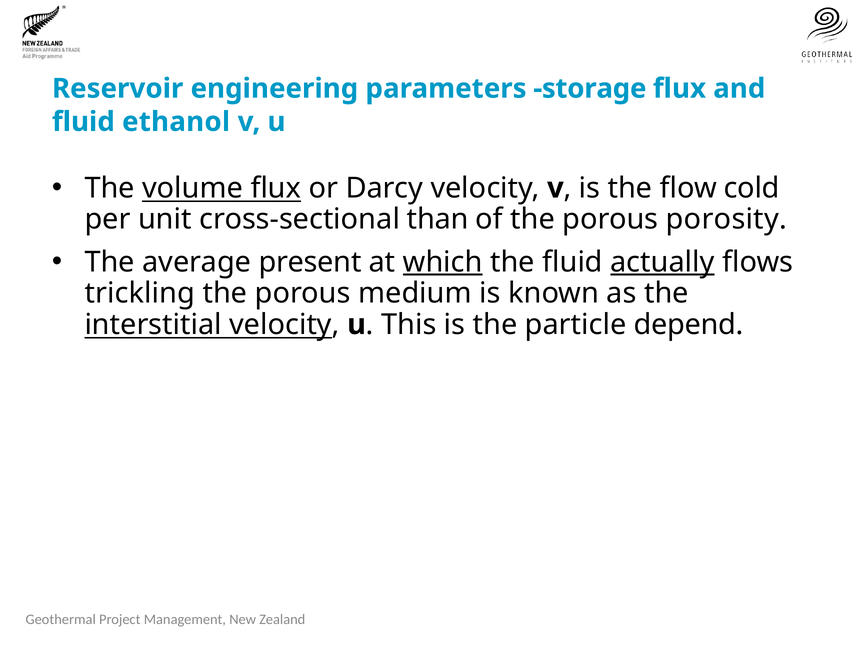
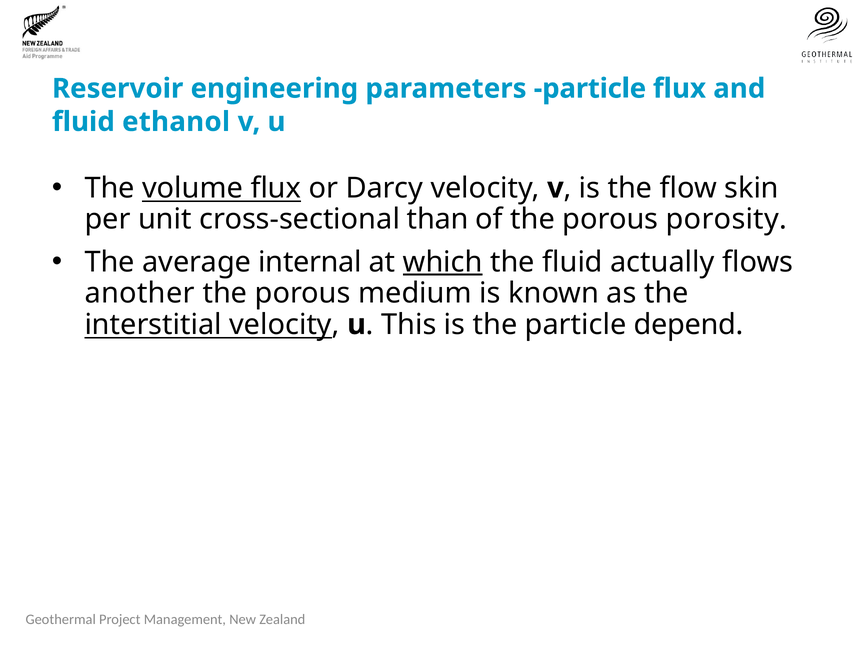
parameters storage: storage -> particle
cold: cold -> skin
present: present -> internal
actually underline: present -> none
trickling: trickling -> another
